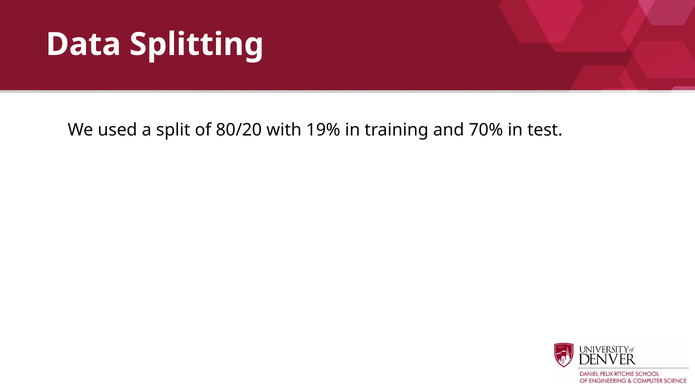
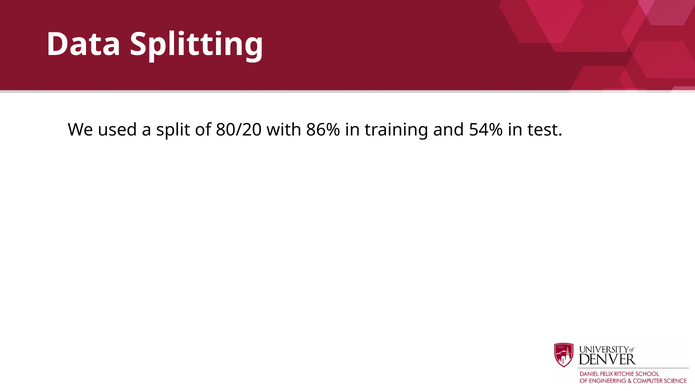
19%: 19% -> 86%
70%: 70% -> 54%
